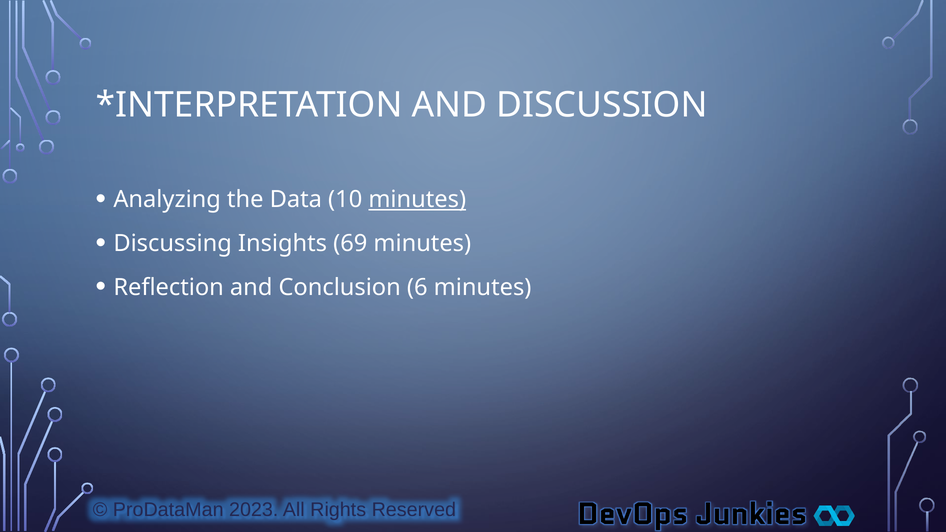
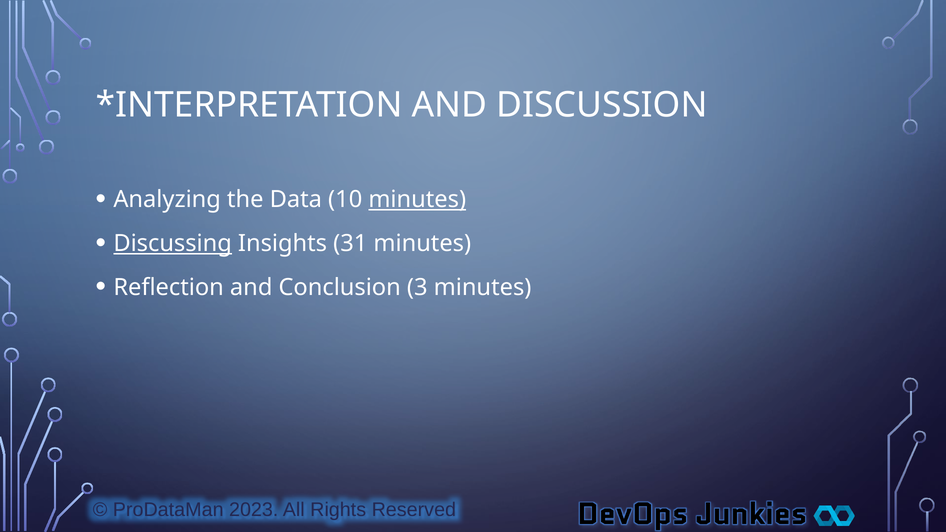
Discussing underline: none -> present
69: 69 -> 31
6: 6 -> 3
